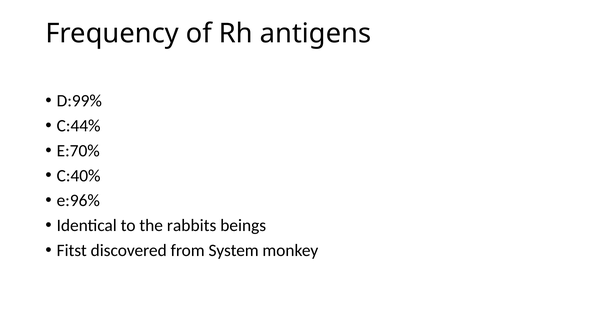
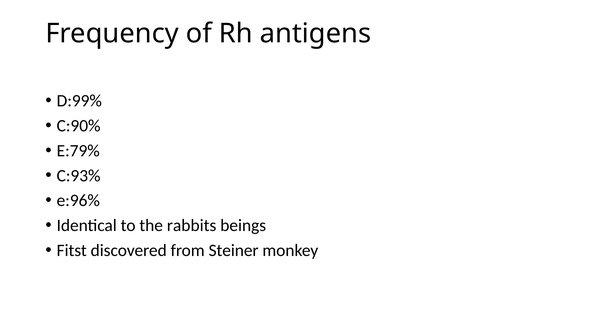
C:44%: C:44% -> C:90%
E:70%: E:70% -> E:79%
C:40%: C:40% -> C:93%
System: System -> Steiner
